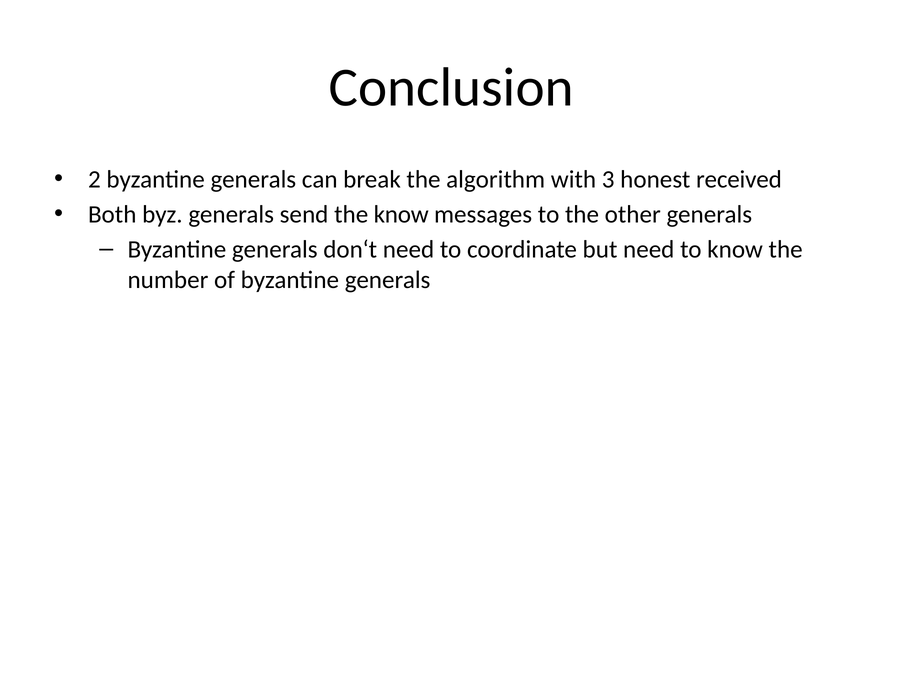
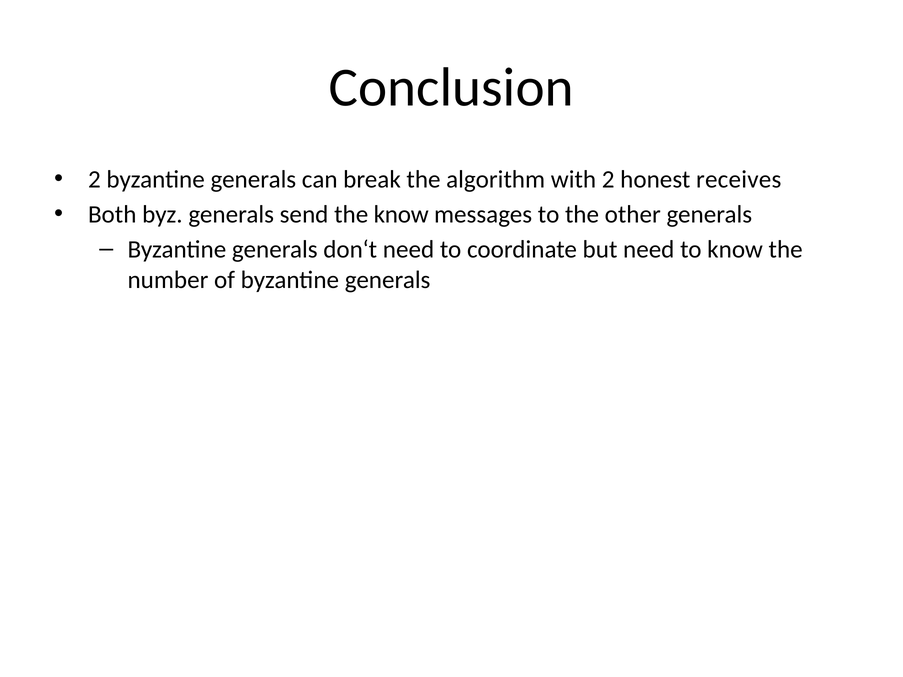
with 3: 3 -> 2
received: received -> receives
